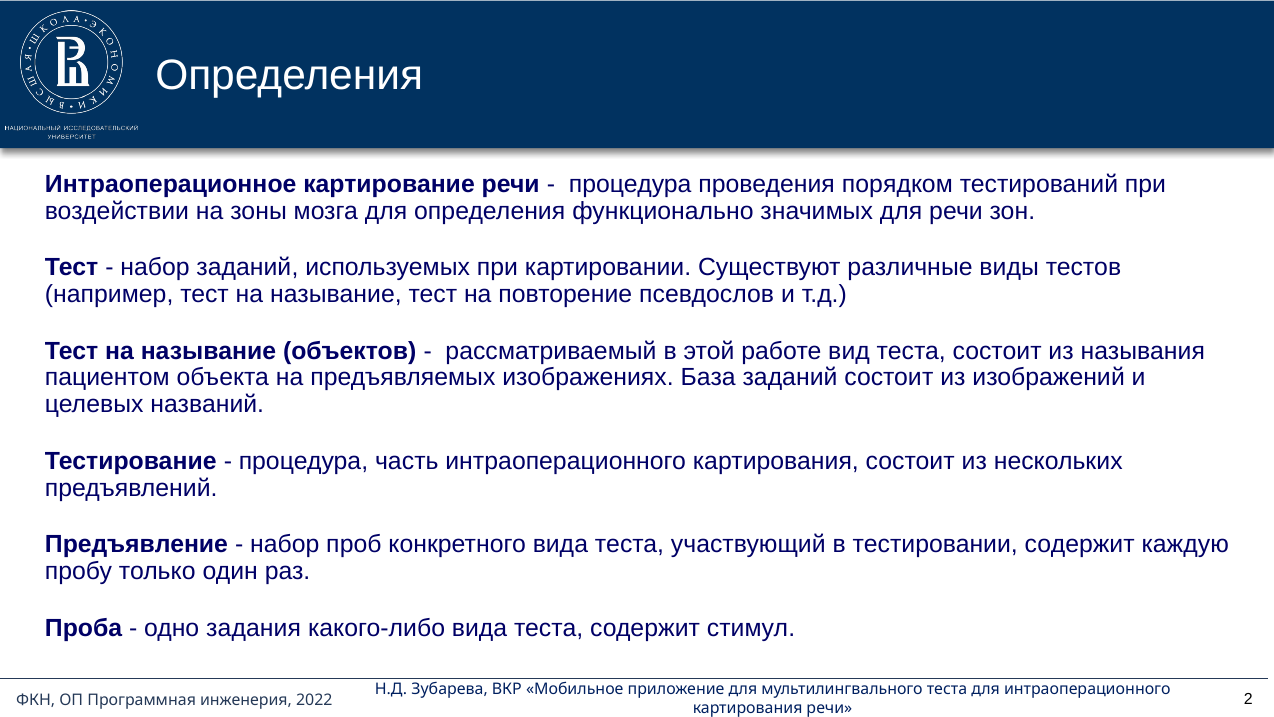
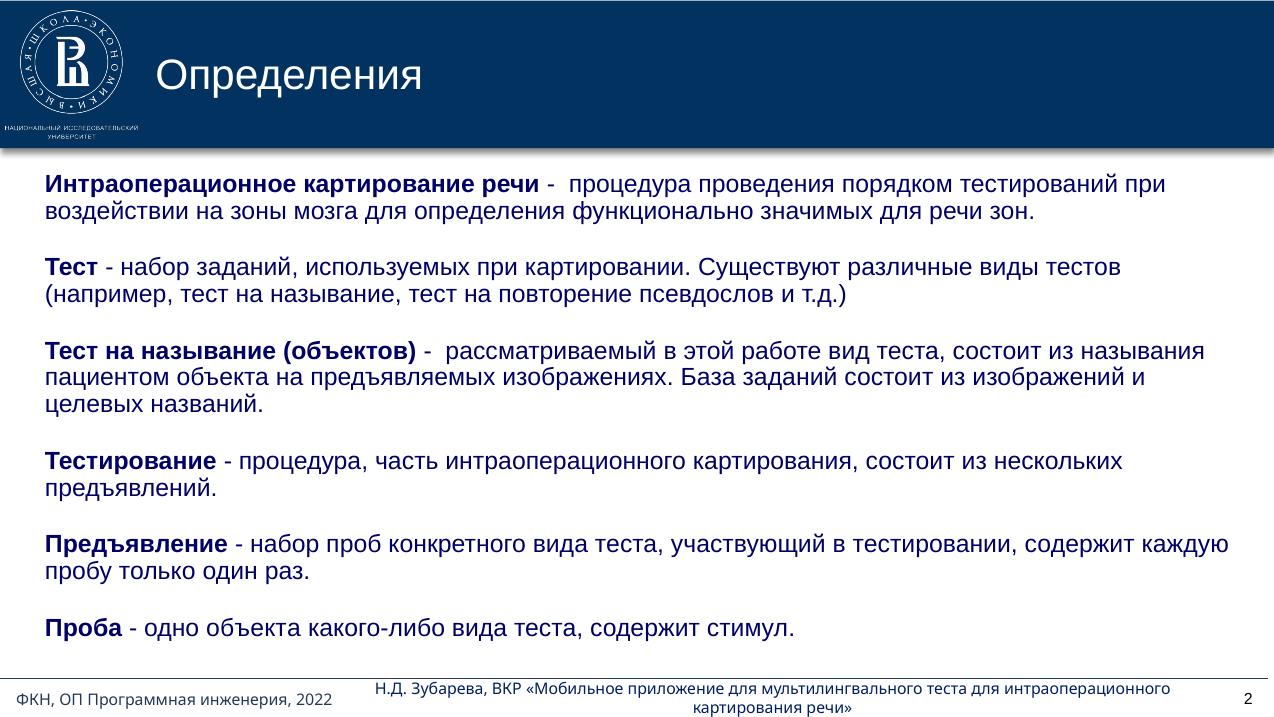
одно задания: задания -> объекта
